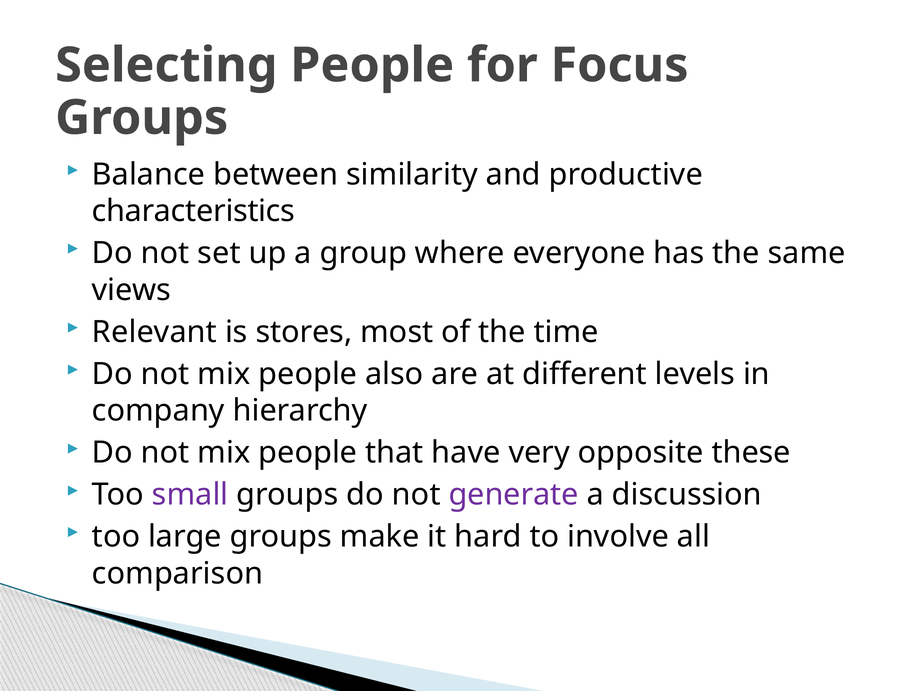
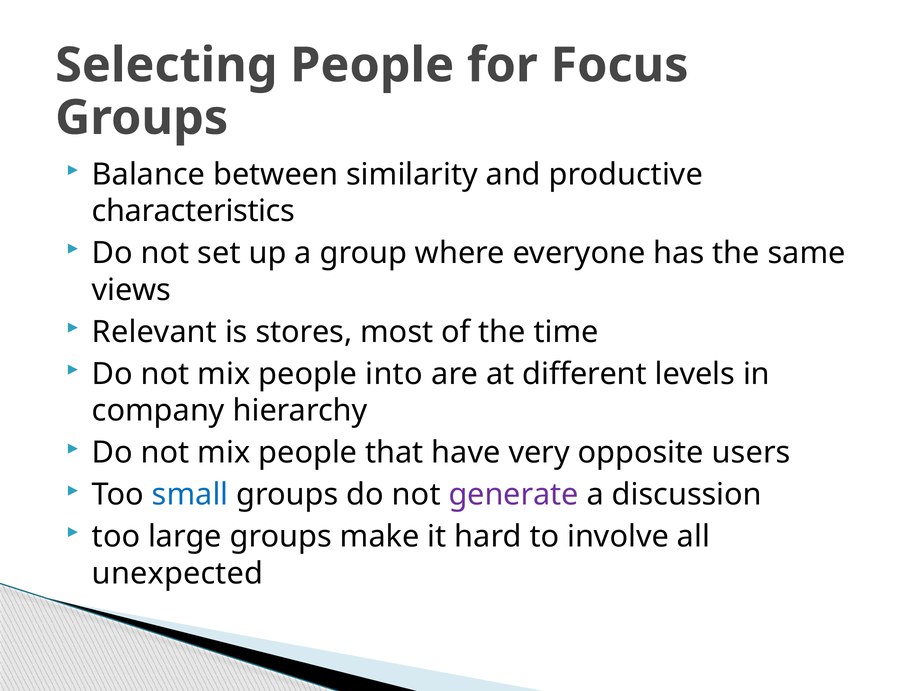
also: also -> into
these: these -> users
small colour: purple -> blue
comparison: comparison -> unexpected
